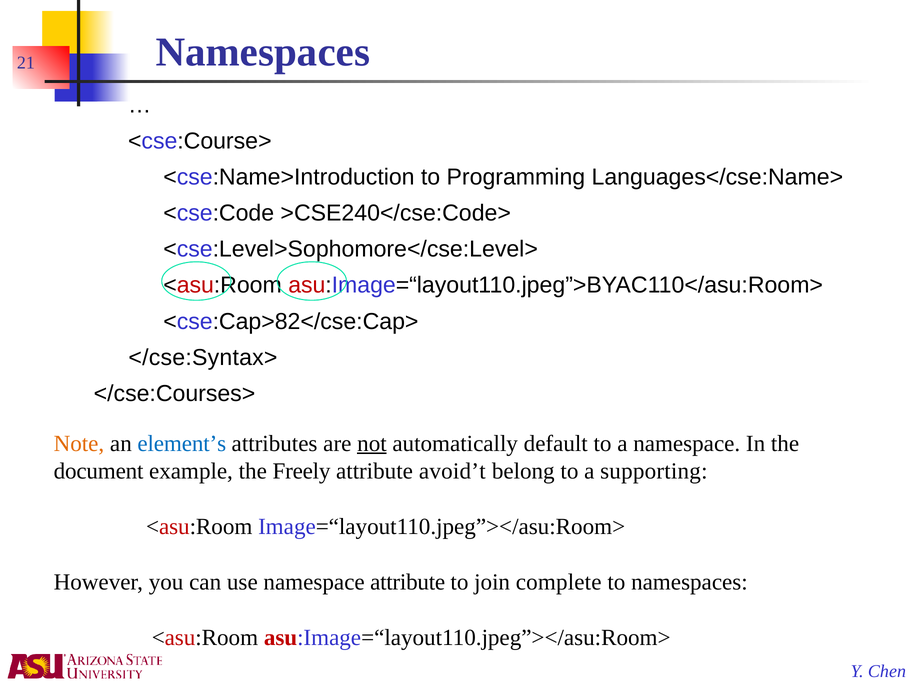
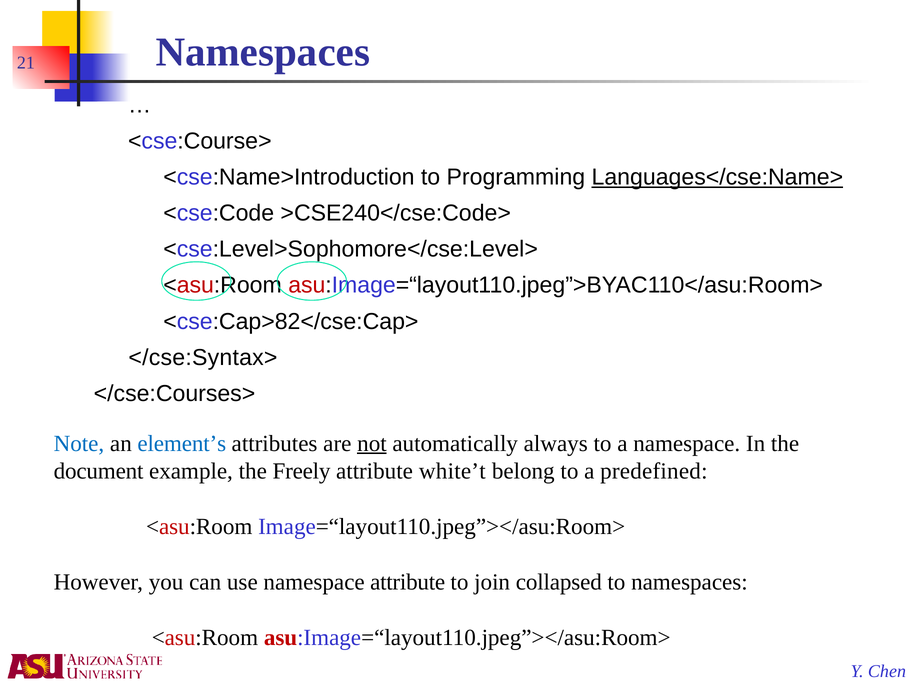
Languages</cse:Name> underline: none -> present
Note colour: orange -> blue
default: default -> always
avoid’t: avoid’t -> white’t
supporting: supporting -> predefined
complete: complete -> collapsed
